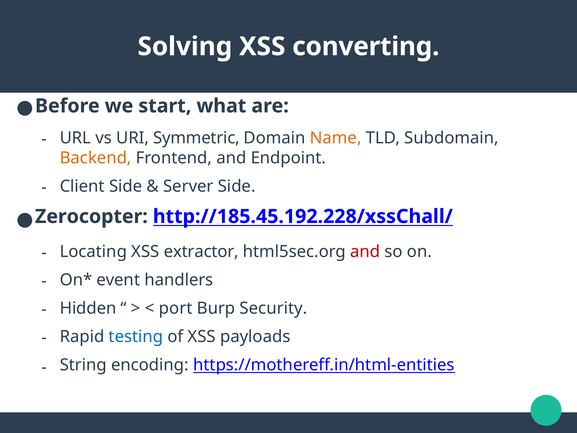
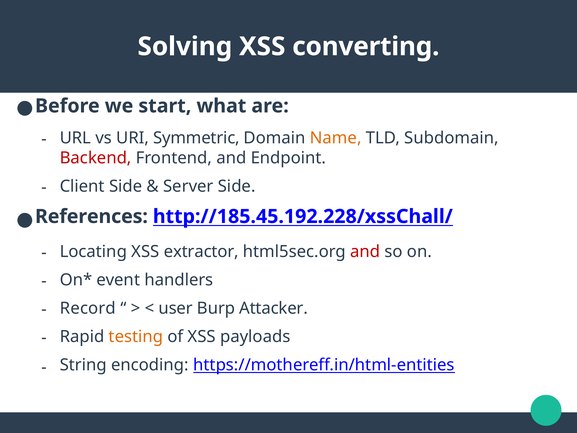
Backend colour: orange -> red
Zerocopter: Zerocopter -> References
Hidden: Hidden -> Record
port: port -> user
Security: Security -> Attacker
testing colour: blue -> orange
